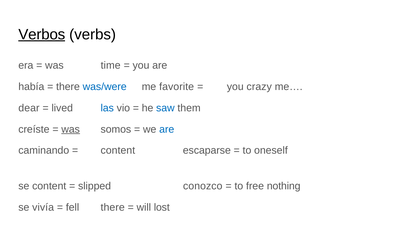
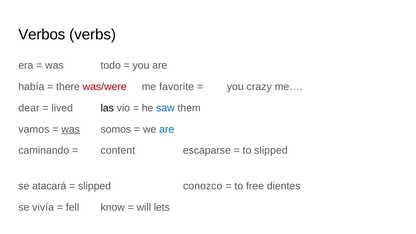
Verbos underline: present -> none
time: time -> todo
was/were colour: blue -> red
las colour: blue -> black
creíste: creíste -> vamos
to oneself: oneself -> slipped
se content: content -> atacará
nothing: nothing -> dientes
fell there: there -> know
lost: lost -> lets
